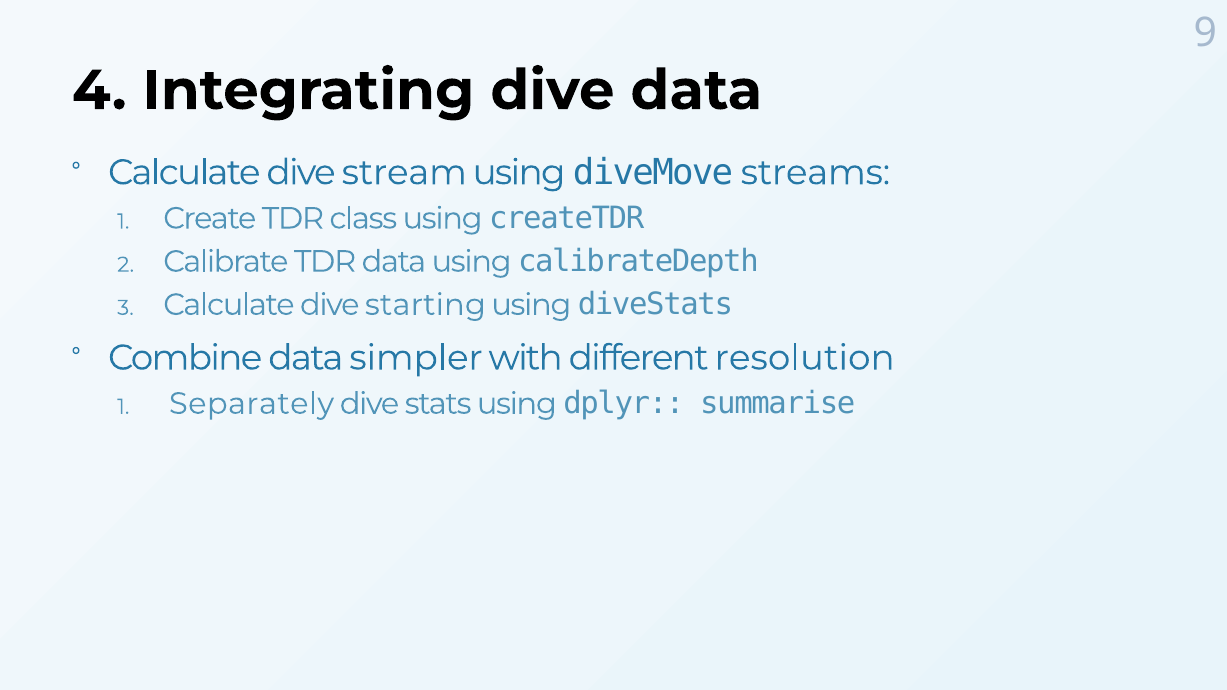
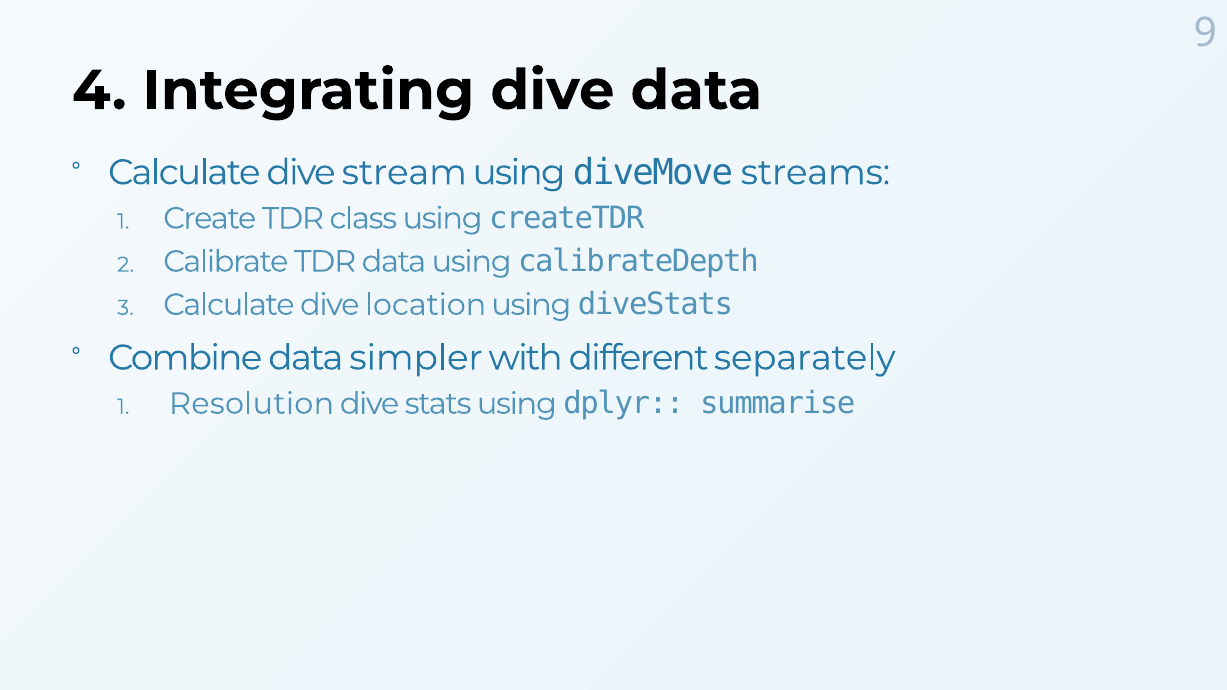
starting: starting -> location
resolution: resolution -> separately
Separately: Separately -> Resolution
